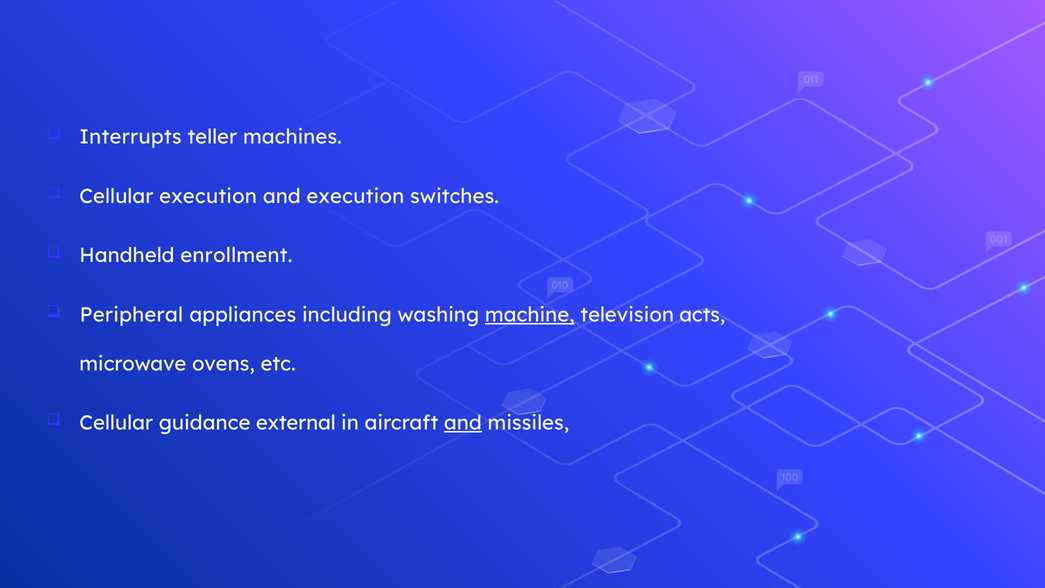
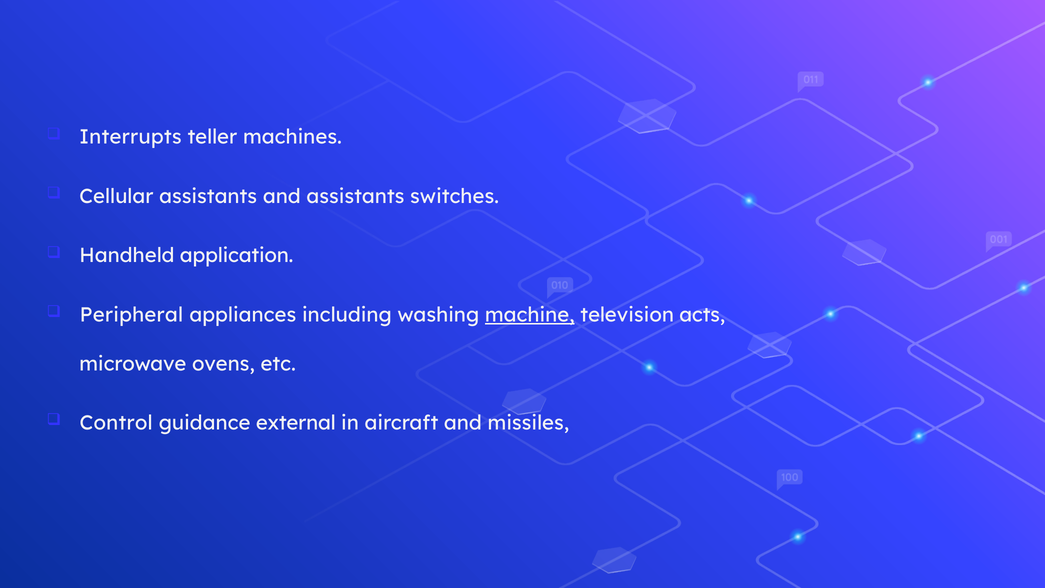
Cellular execution: execution -> assistants
and execution: execution -> assistants
enrollment: enrollment -> application
Cellular at (116, 423): Cellular -> Control
and at (463, 423) underline: present -> none
